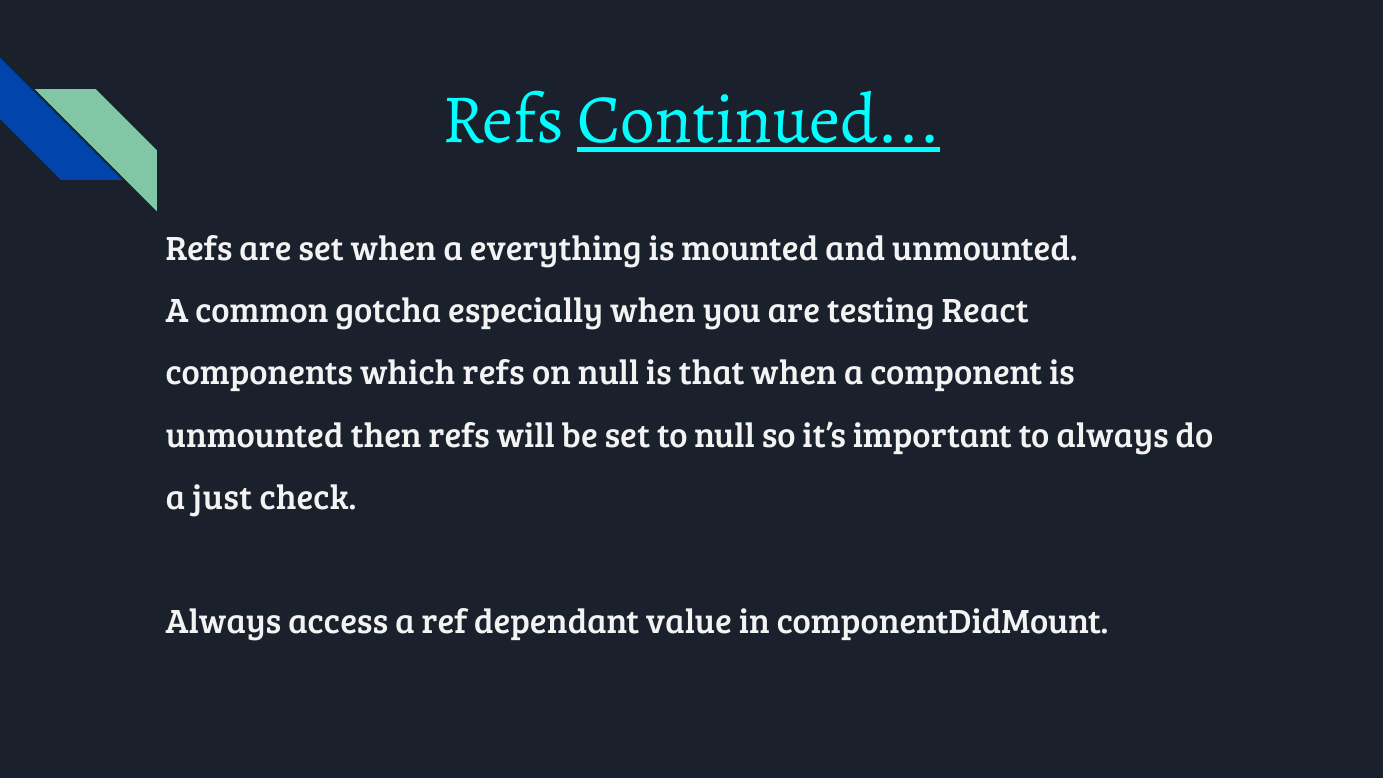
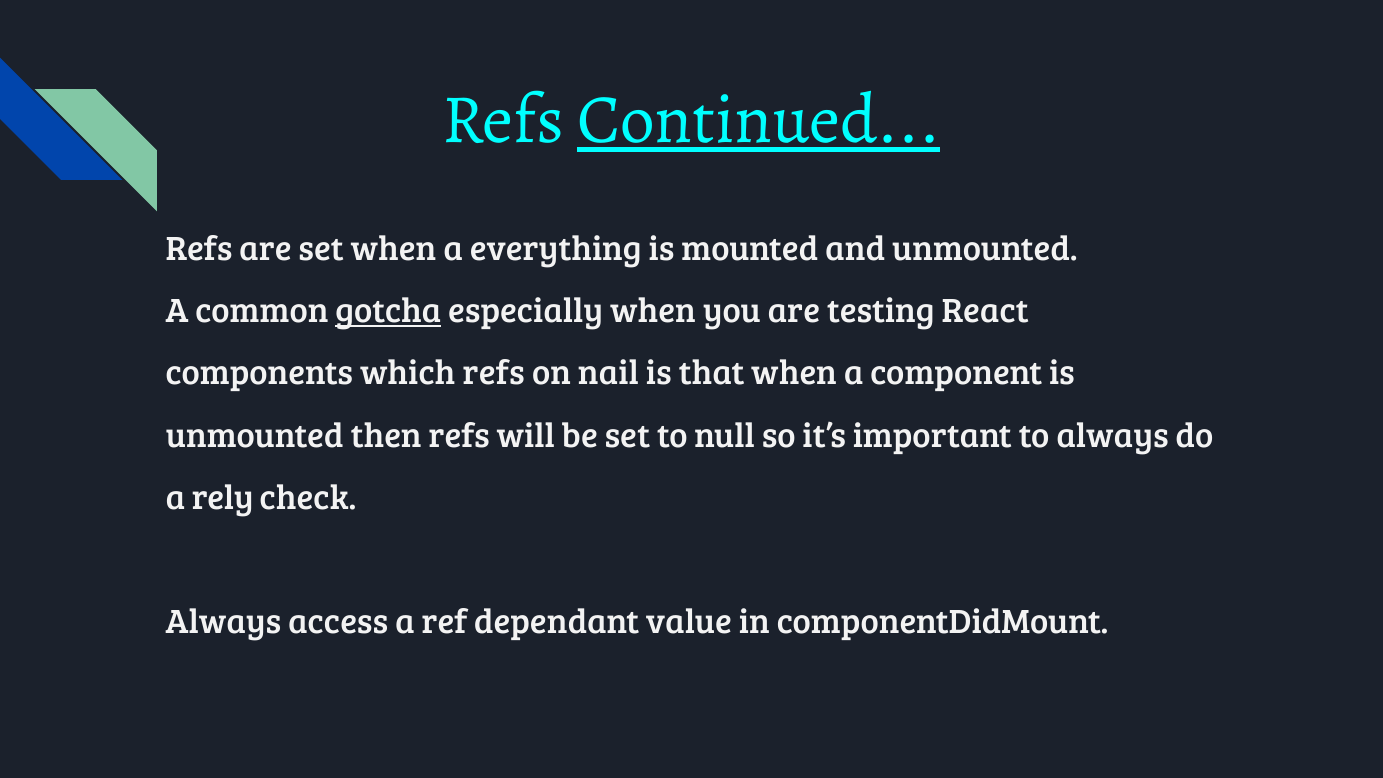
gotcha underline: none -> present
on null: null -> nail
just: just -> rely
